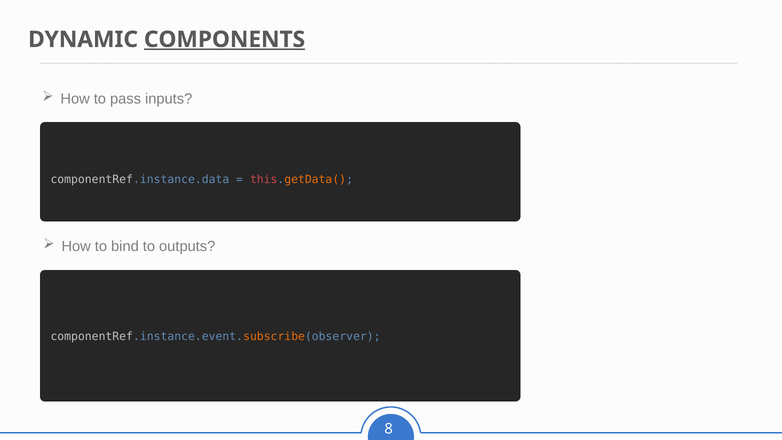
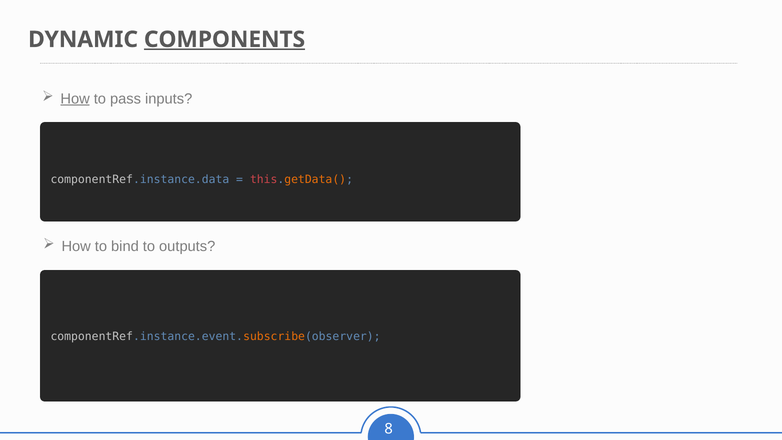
How at (75, 99) underline: none -> present
